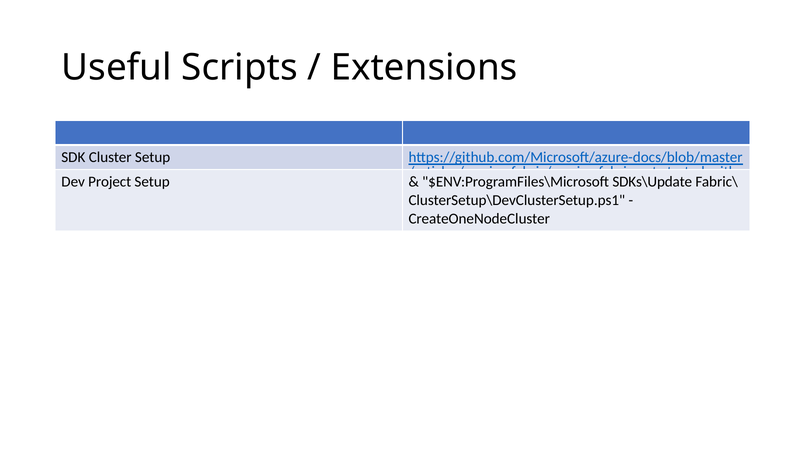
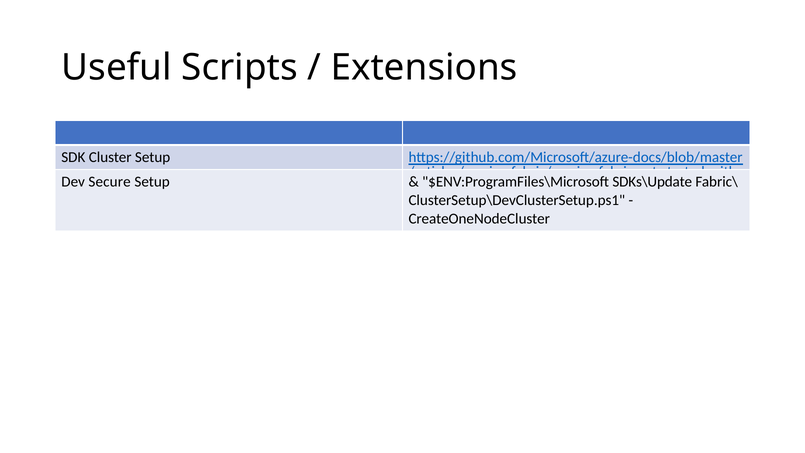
Project: Project -> Secure
